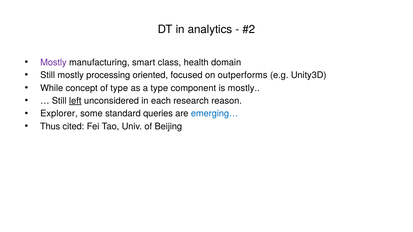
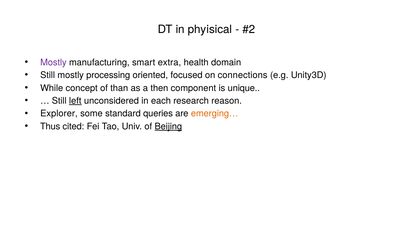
analytics: analytics -> phyisical
class: class -> extra
outperforms: outperforms -> connections
of type: type -> than
a type: type -> then
is mostly: mostly -> unique
emerging… colour: blue -> orange
Beijing underline: none -> present
